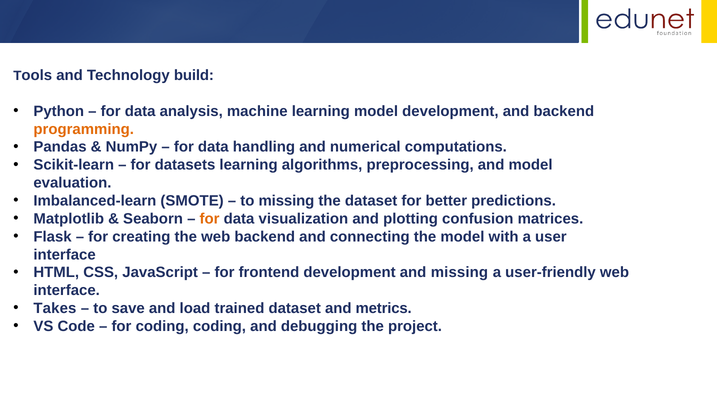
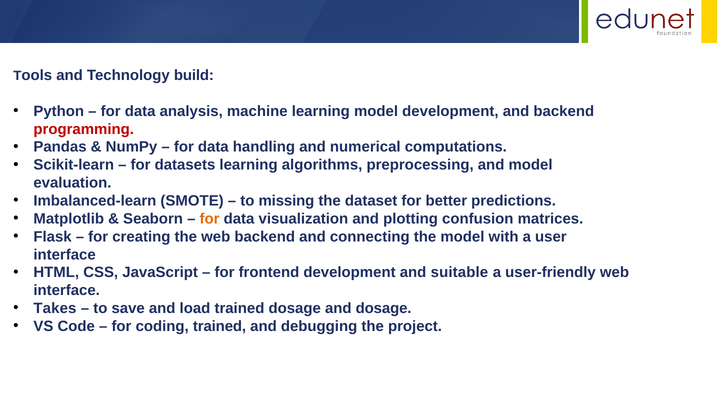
programming colour: orange -> red
and missing: missing -> suitable
trained dataset: dataset -> dosage
and metrics: metrics -> dosage
coding coding: coding -> trained
